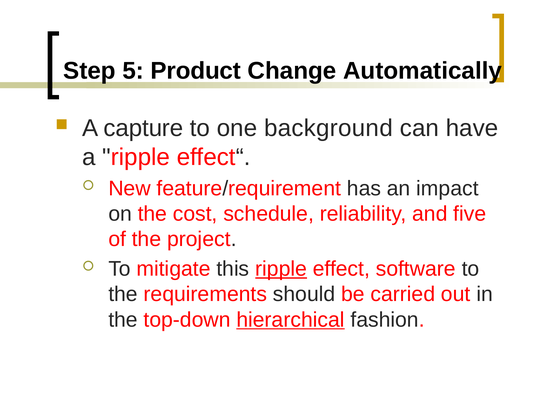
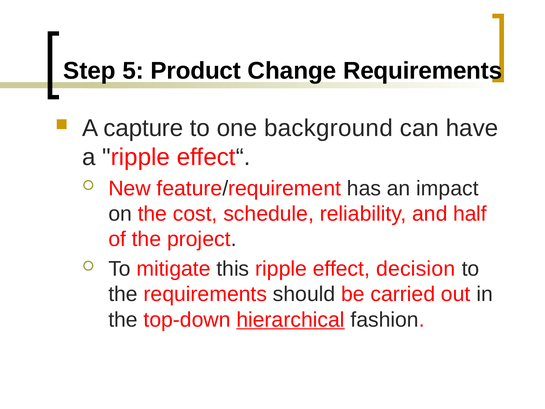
Change Automatically: Automatically -> Requirements
five: five -> half
ripple at (281, 269) underline: present -> none
software: software -> decision
